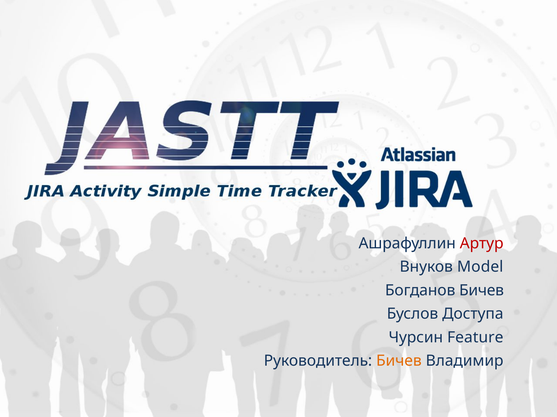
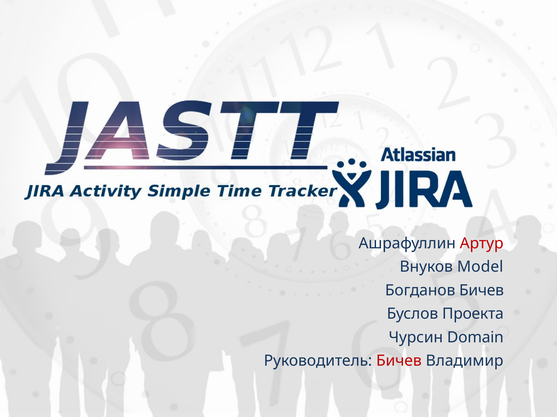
Доступа: Доступа -> Проекта
Feature: Feature -> Domain
Бичев at (399, 361) colour: orange -> red
